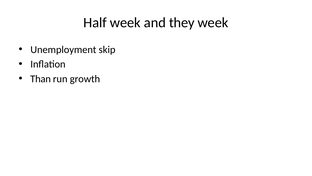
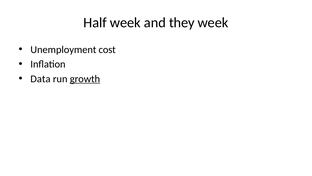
skip: skip -> cost
Than: Than -> Data
growth underline: none -> present
